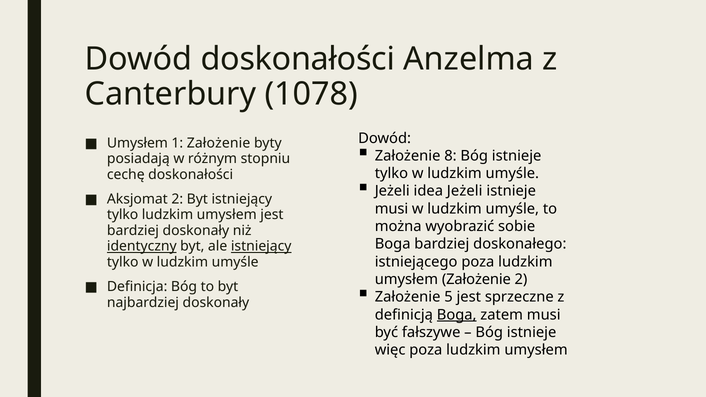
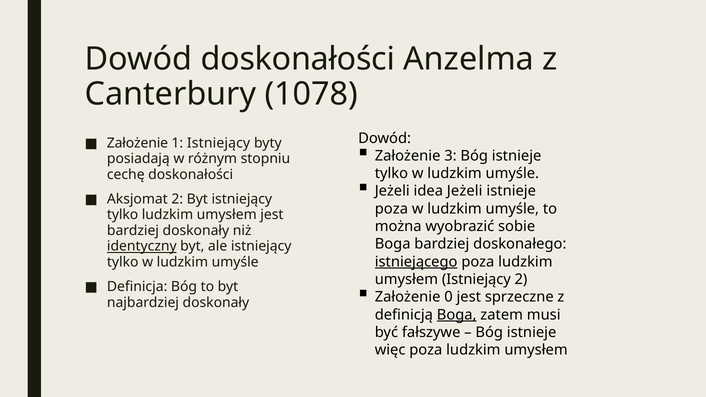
Umysłem at (137, 143): Umysłem -> Założenie
1 Założenie: Założenie -> Istniejący
8: 8 -> 3
musi at (391, 209): musi -> poza
istniejący at (261, 246) underline: present -> none
istniejącego underline: none -> present
umysłem Założenie: Założenie -> Istniejący
5: 5 -> 0
